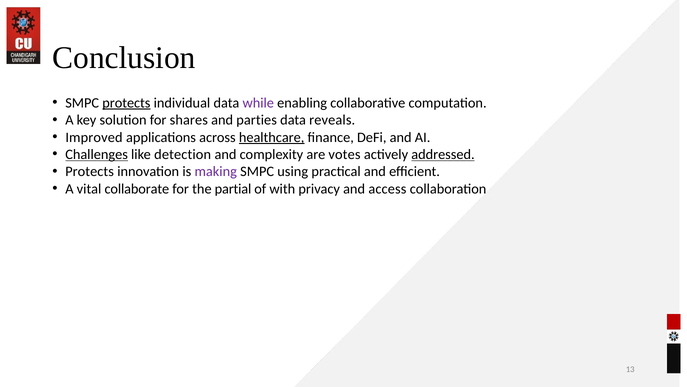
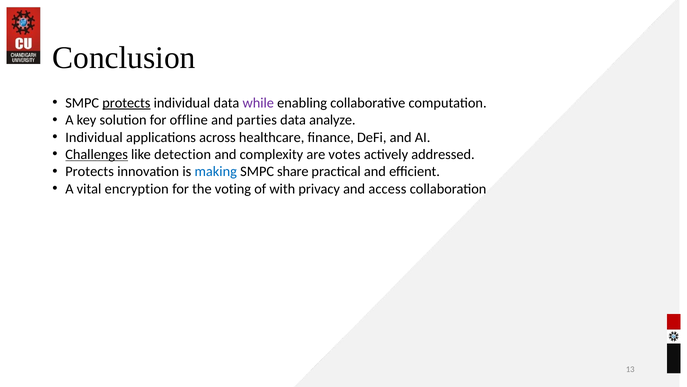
shares: shares -> offline
reveals: reveals -> analyze
Improved at (94, 137): Improved -> Individual
healthcare underline: present -> none
addressed underline: present -> none
making colour: purple -> blue
using: using -> share
collaborate: collaborate -> encryption
partial: partial -> voting
